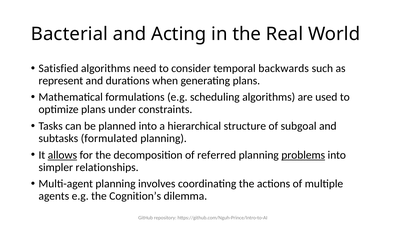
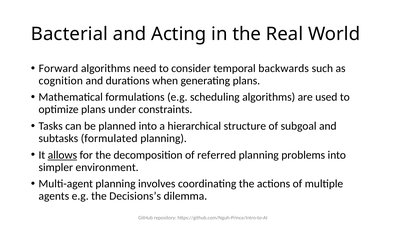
Satisfied: Satisfied -> Forward
represent: represent -> cognition
problems underline: present -> none
relationships: relationships -> environment
Cognition’s: Cognition’s -> Decisions’s
